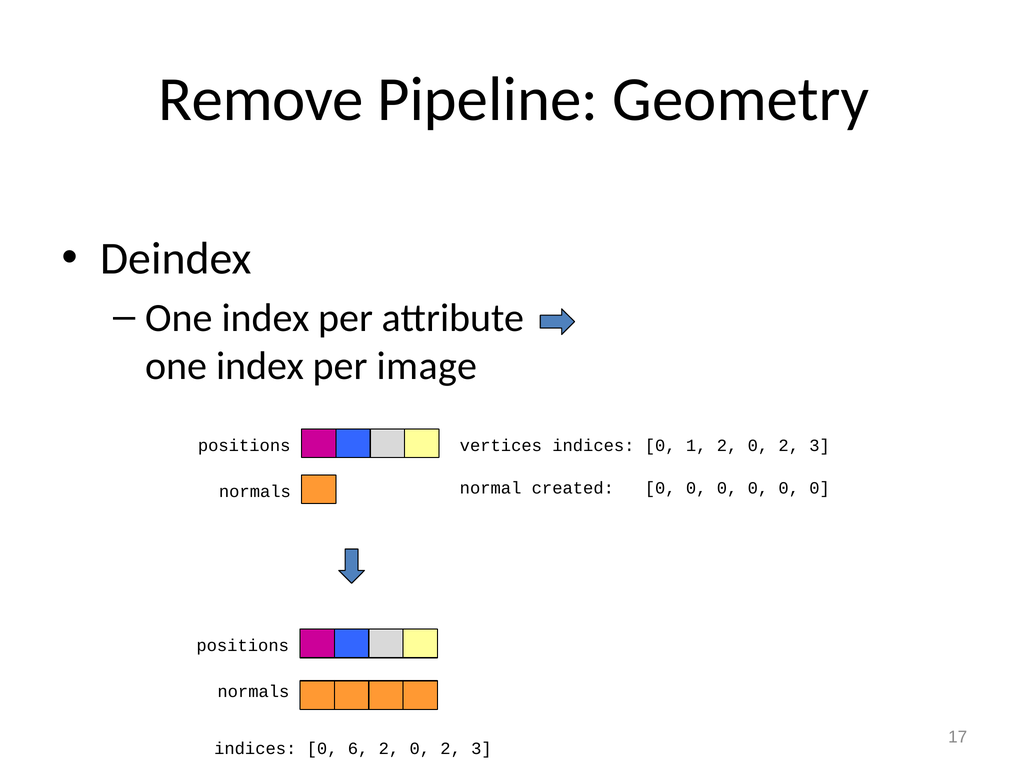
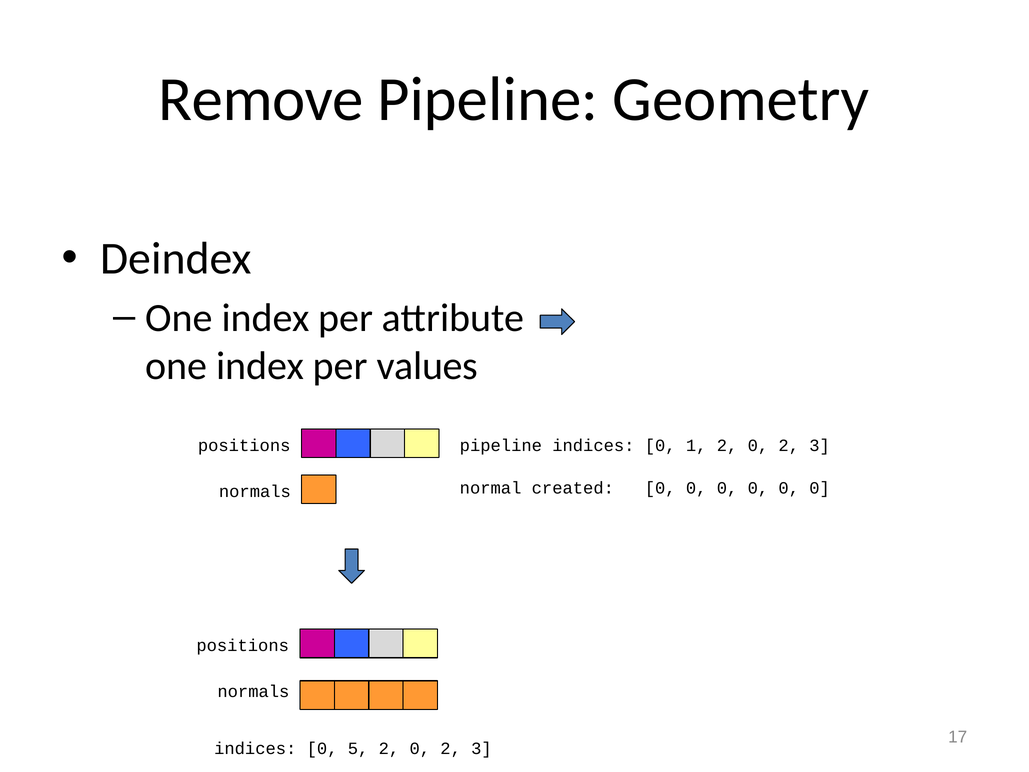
image: image -> values
vertices at (501, 445): vertices -> pipeline
6: 6 -> 5
